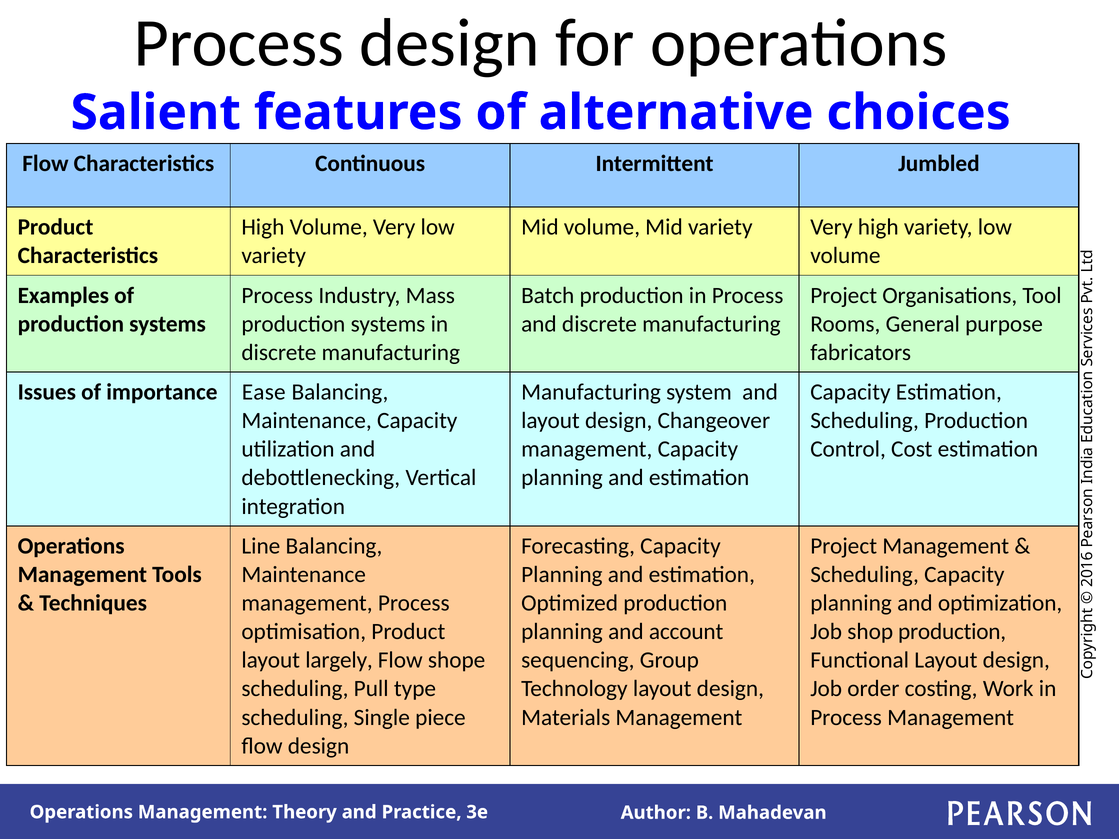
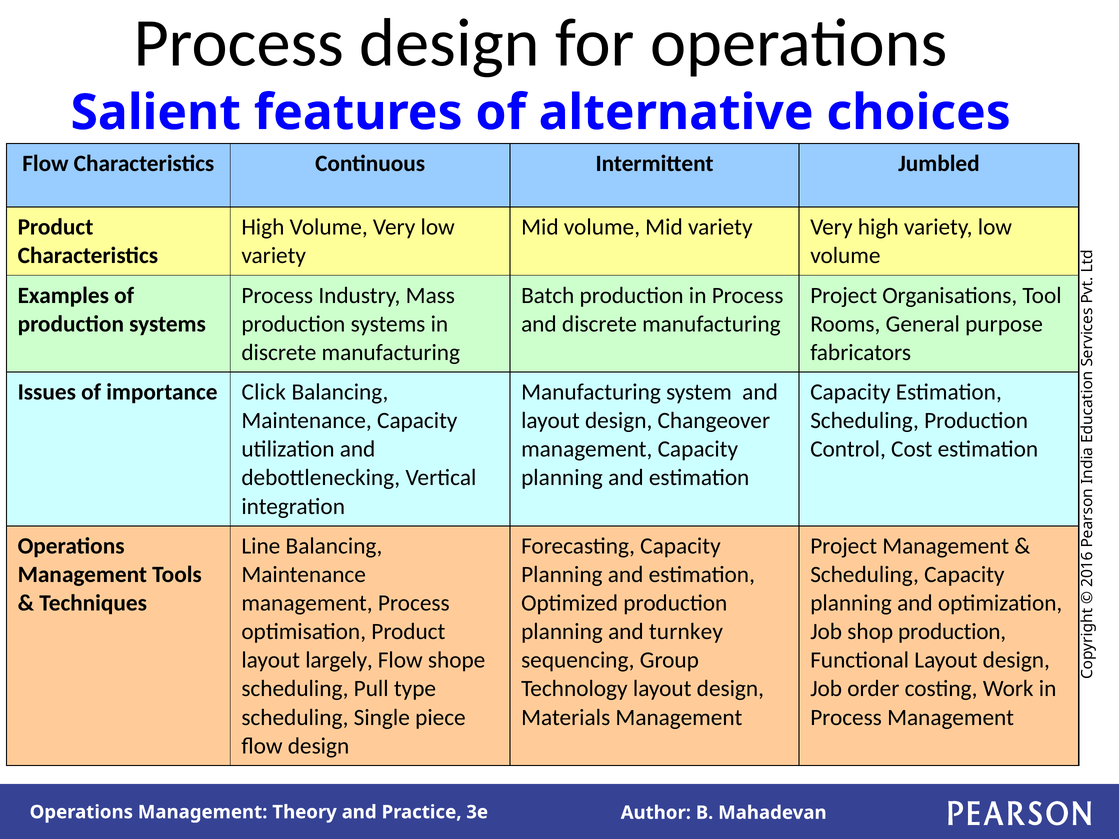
Ease: Ease -> Click
account: account -> turnkey
